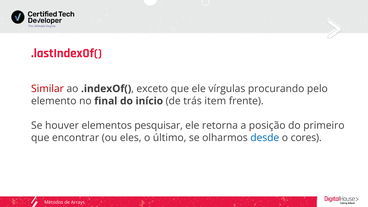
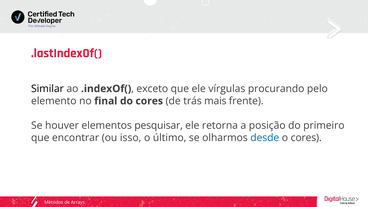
Similar colour: red -> black
do início: início -> cores
item: item -> mais
eles: eles -> isso
